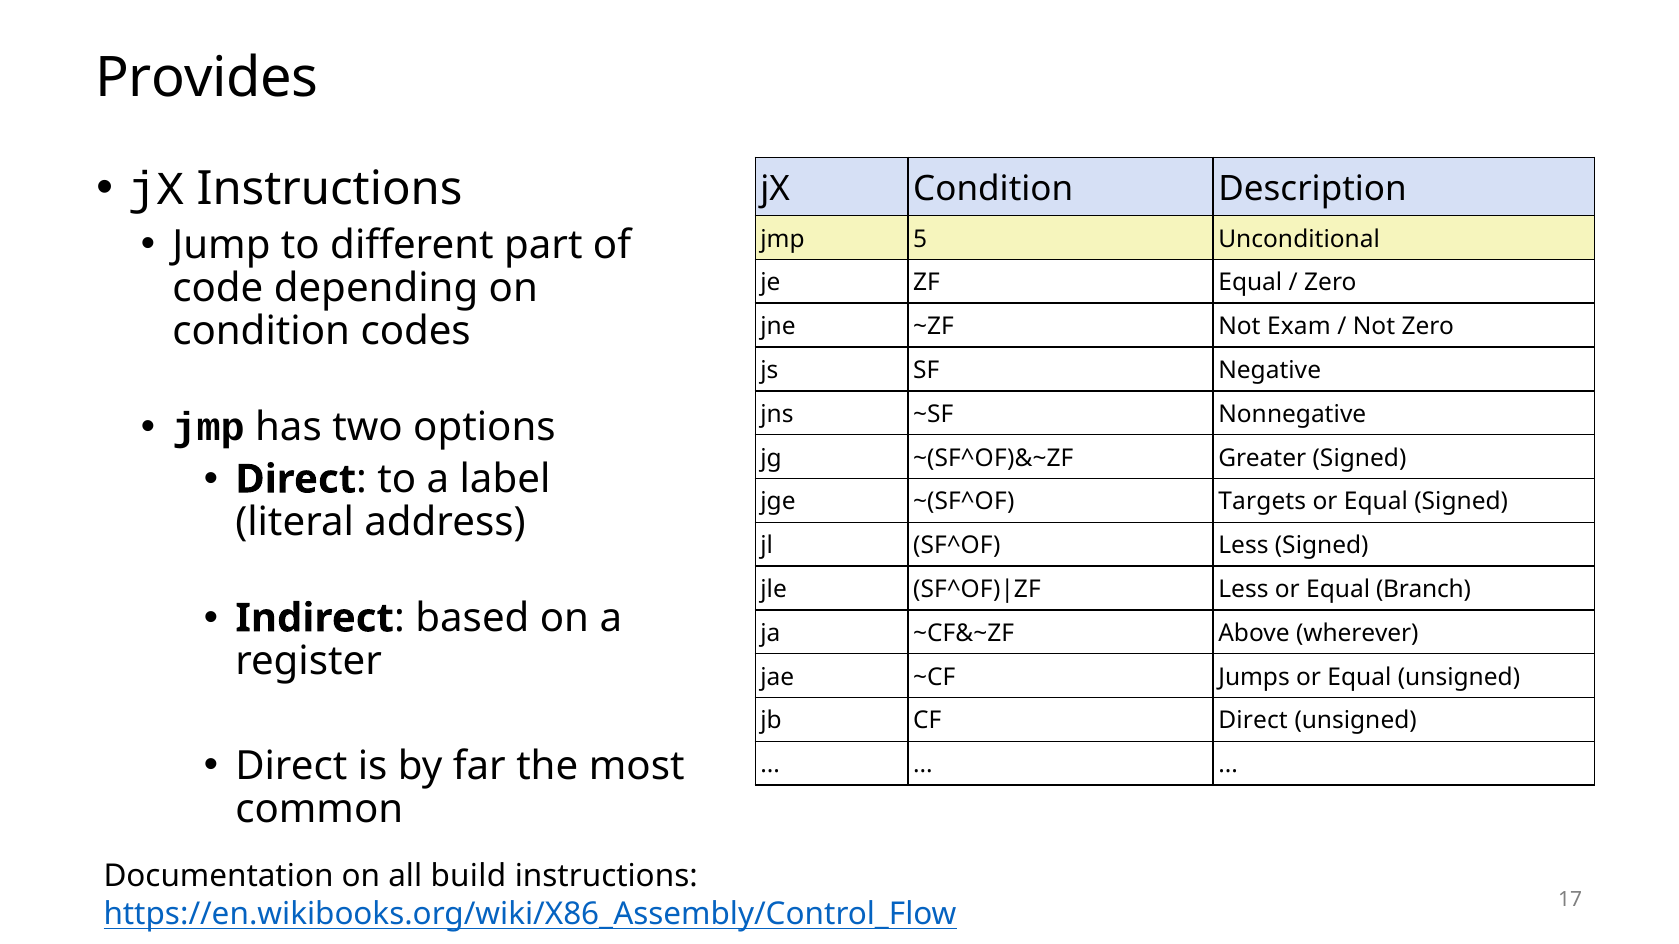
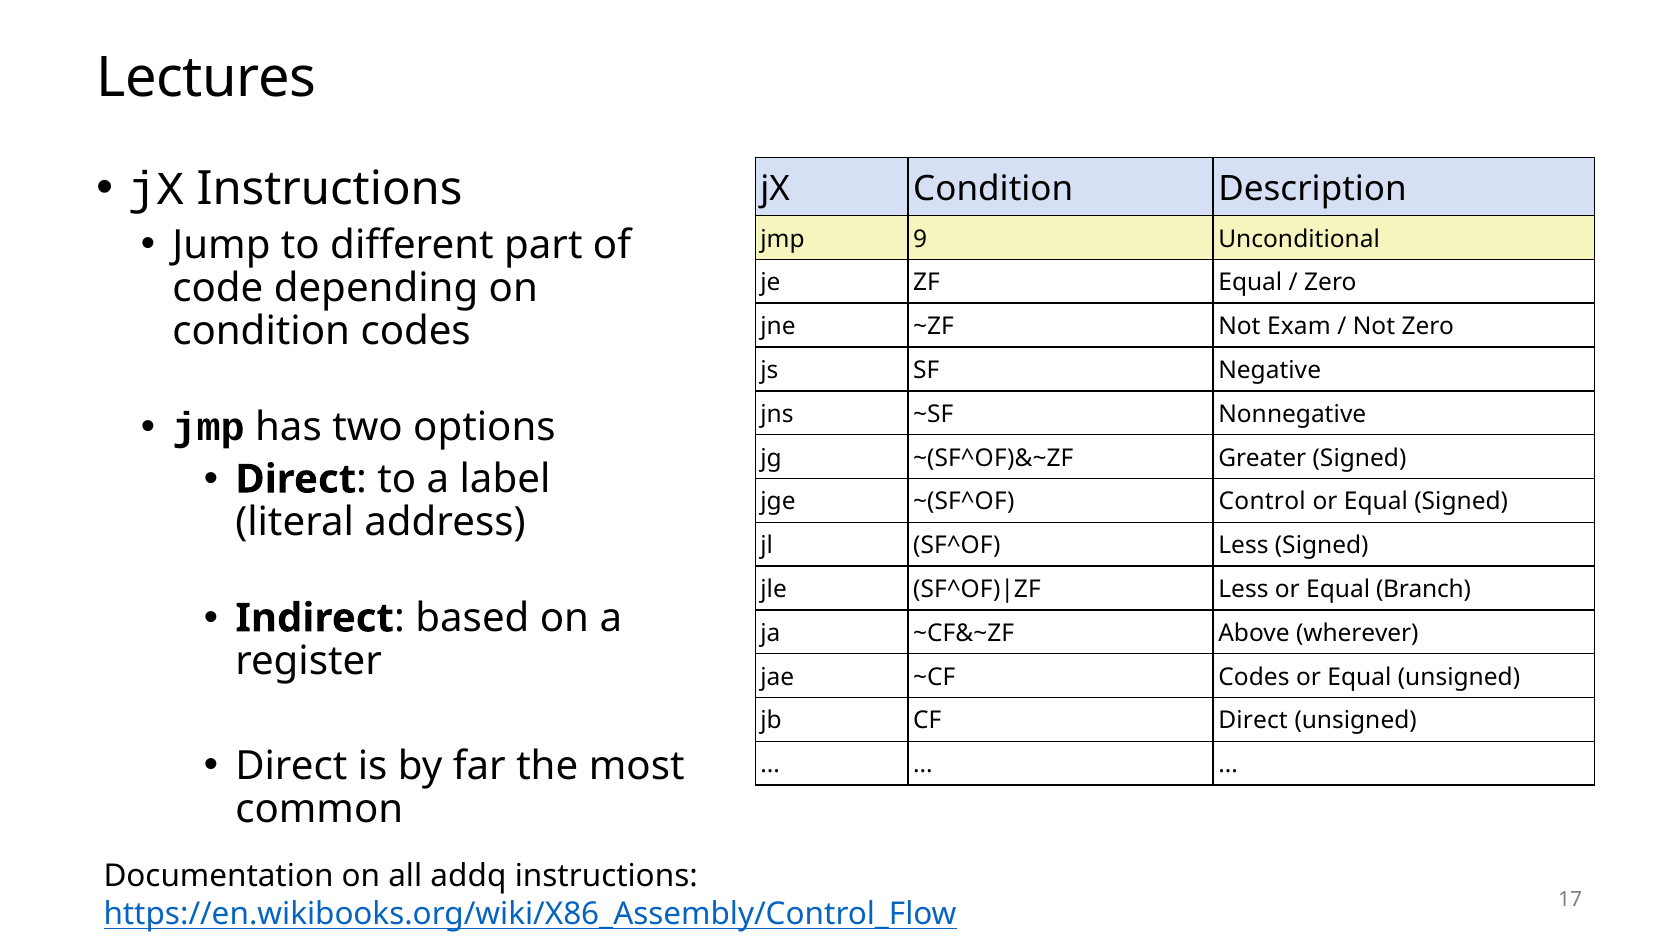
Provides: Provides -> Lectures
5: 5 -> 9
Targets: Targets -> Control
~CF Jumps: Jumps -> Codes
build: build -> addq
